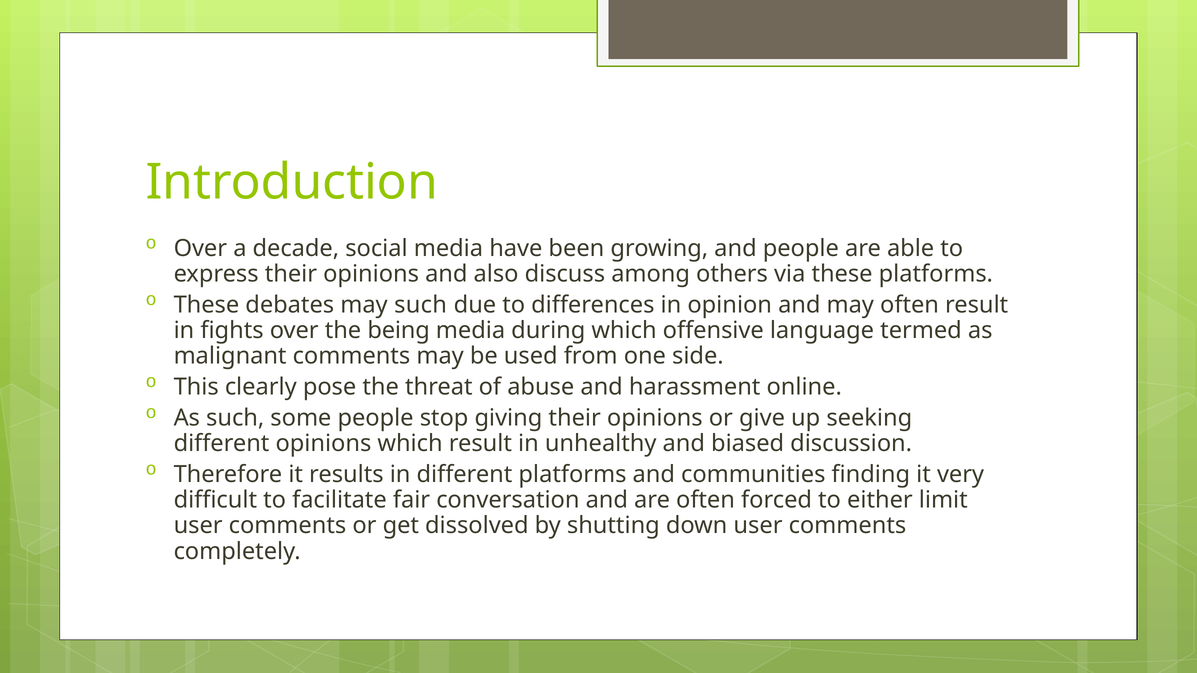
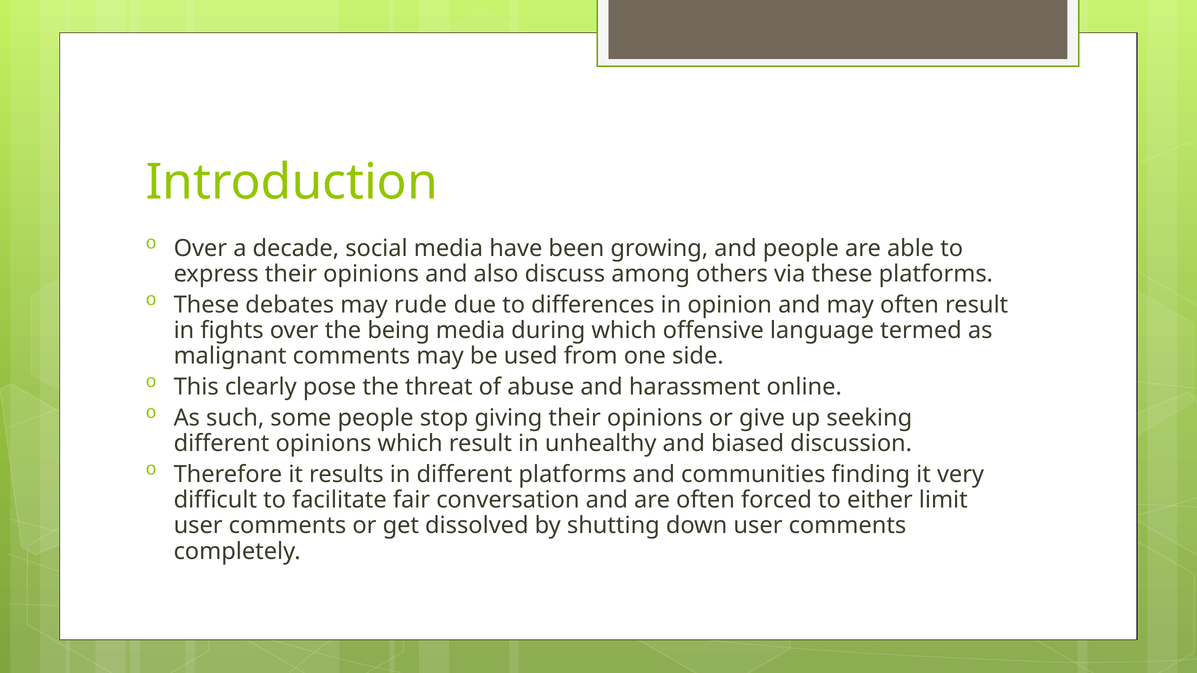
may such: such -> rude
